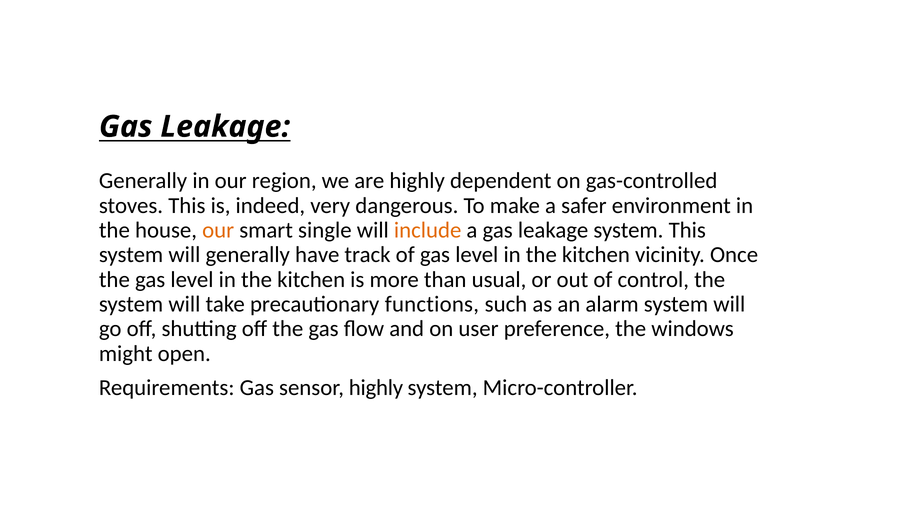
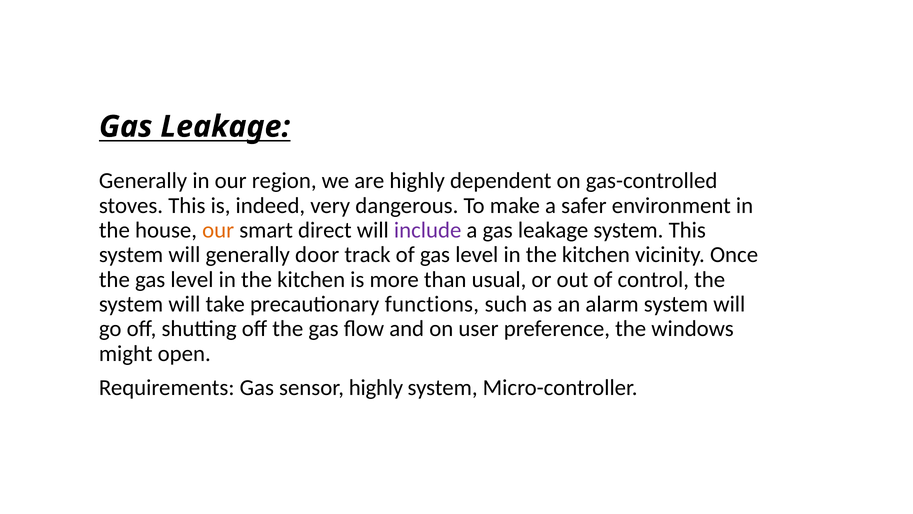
single: single -> direct
include colour: orange -> purple
have: have -> door
